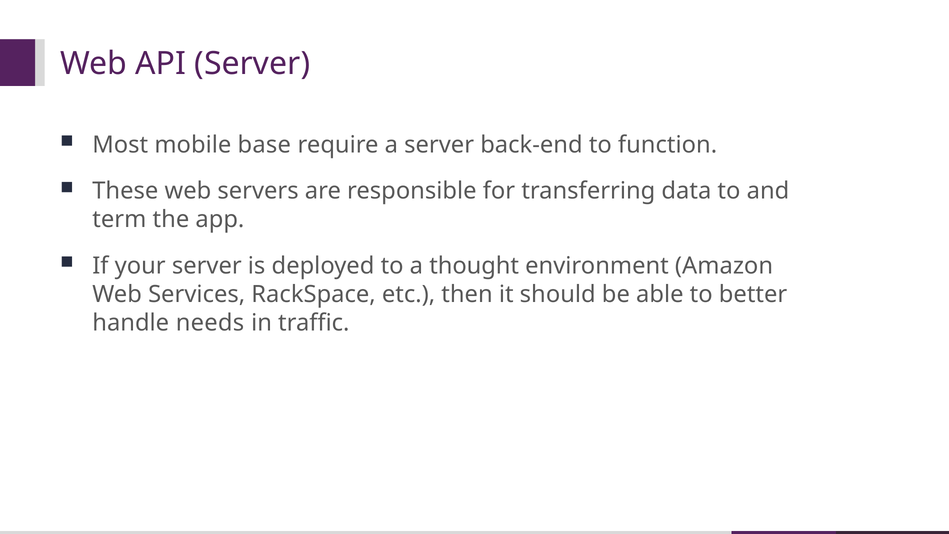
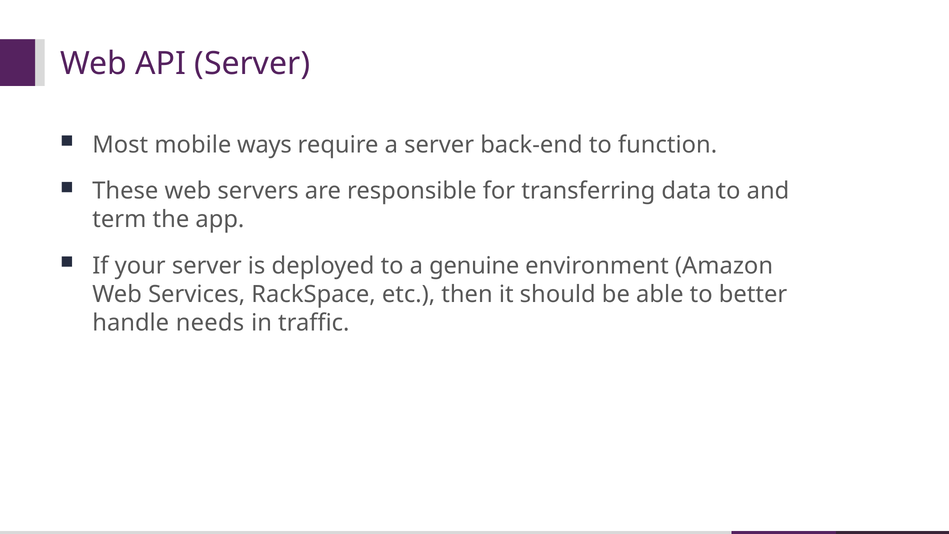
base: base -> ways
thought: thought -> genuine
